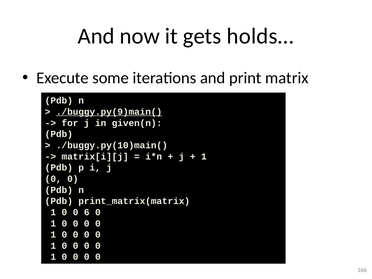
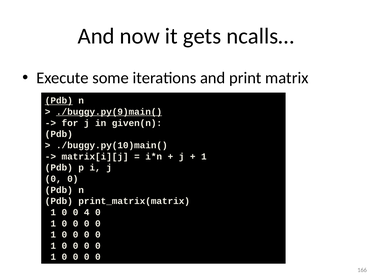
holds…: holds… -> ncalls…
Pdb at (59, 101) underline: none -> present
6: 6 -> 4
